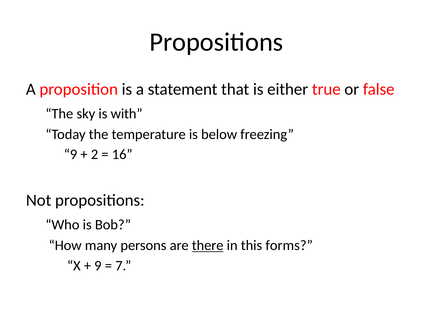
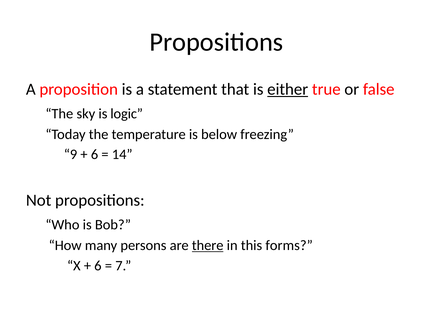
either underline: none -> present
with: with -> logic
2 at (95, 154): 2 -> 6
16: 16 -> 14
9 at (98, 265): 9 -> 6
